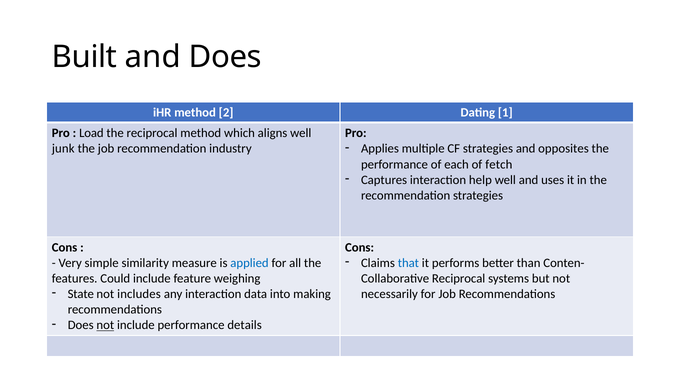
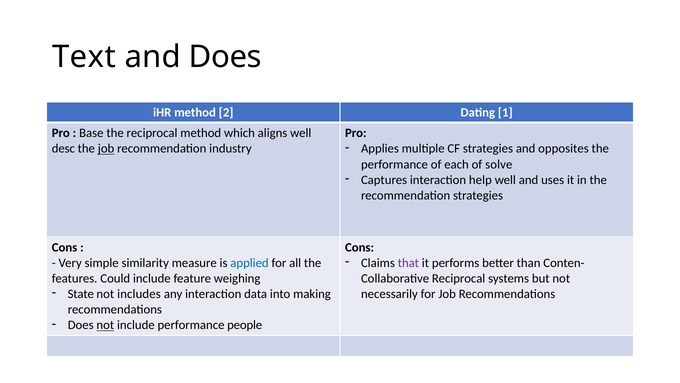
Built: Built -> Text
Load: Load -> Base
junk: junk -> desc
job at (106, 149) underline: none -> present
fetch: fetch -> solve
that colour: blue -> purple
details: details -> people
